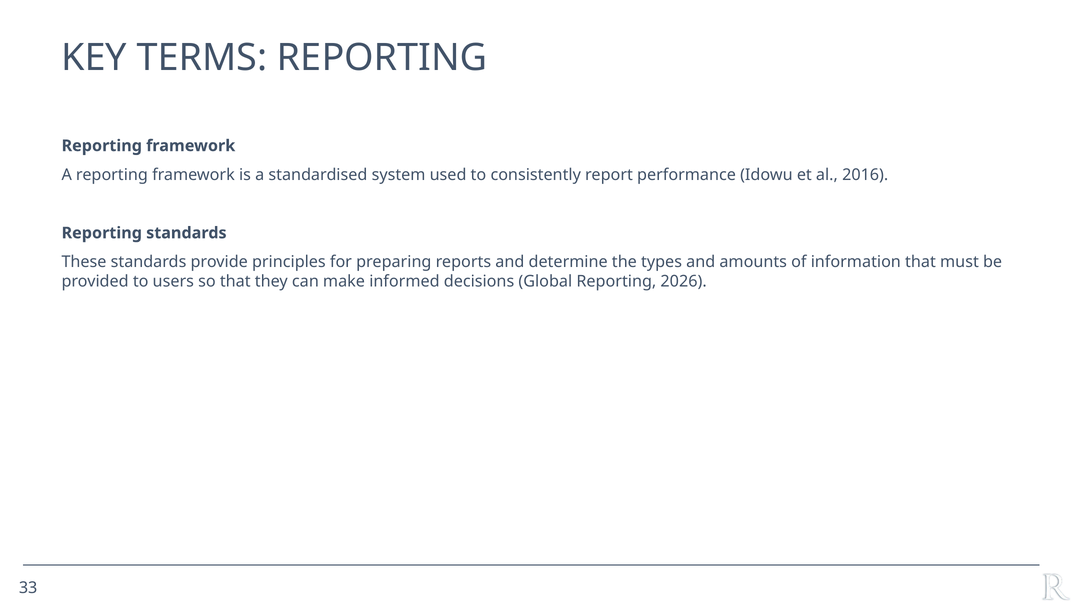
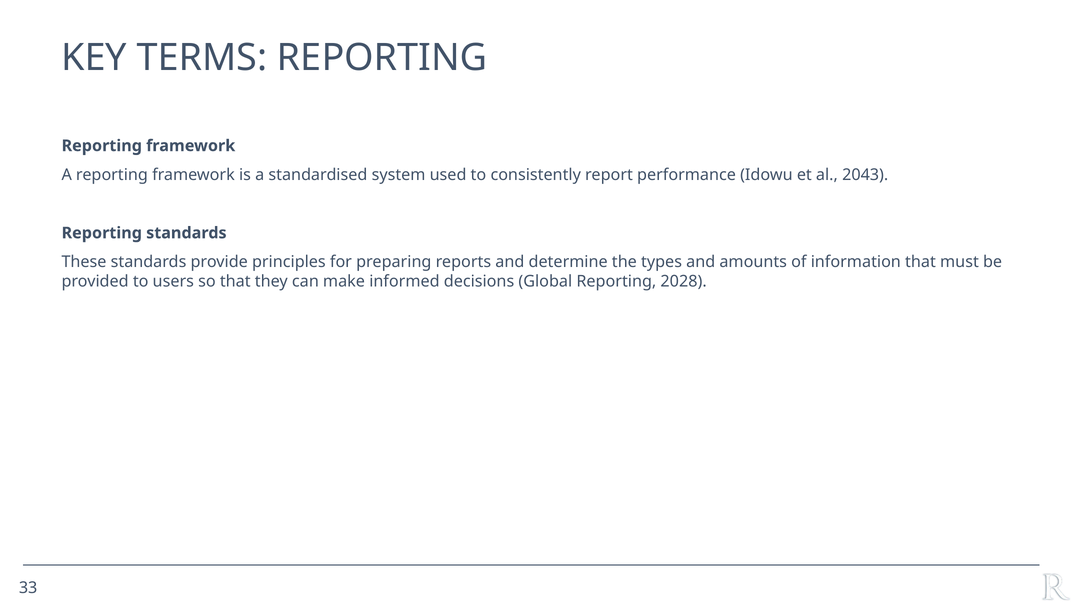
2016: 2016 -> 2043
2026: 2026 -> 2028
